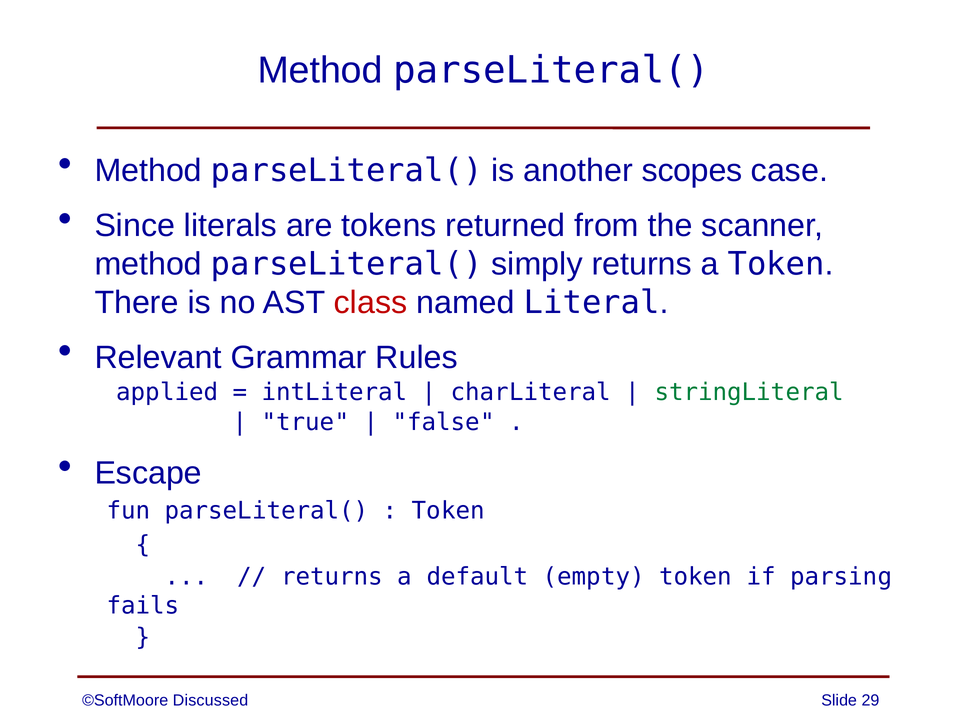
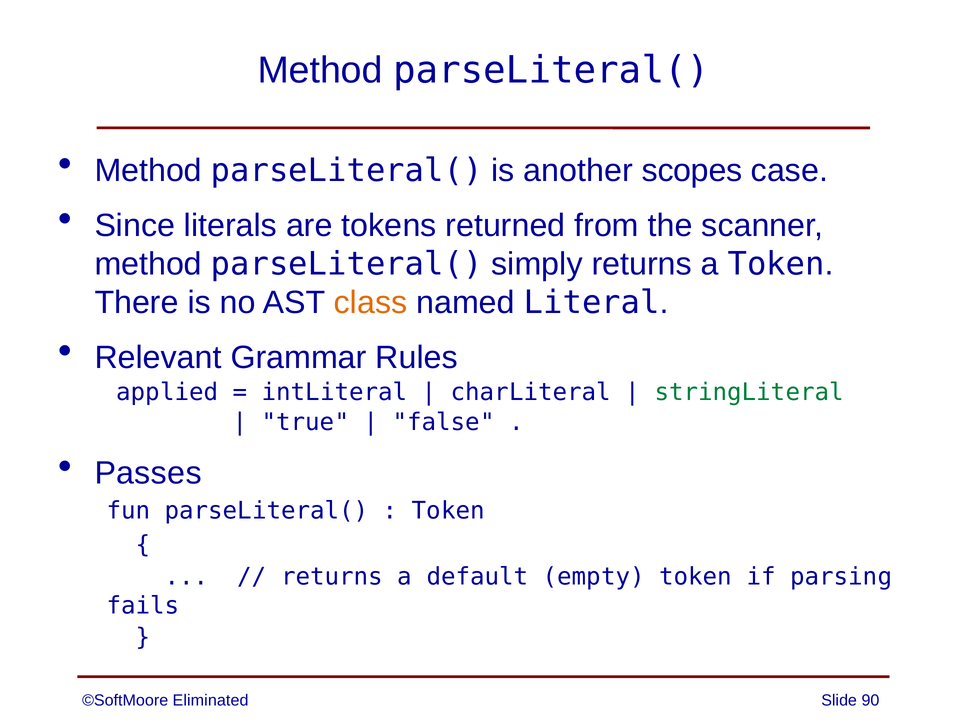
class colour: red -> orange
Escape: Escape -> Passes
Discussed: Discussed -> Eliminated
29: 29 -> 90
